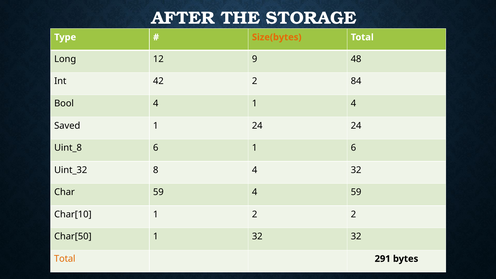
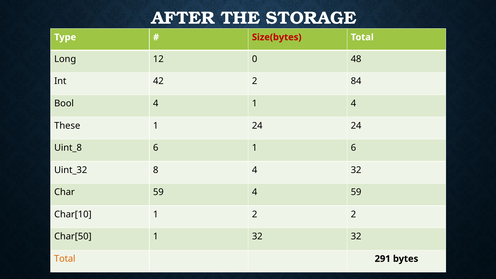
Size(bytes colour: orange -> red
9: 9 -> 0
Saved: Saved -> These
